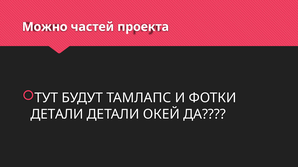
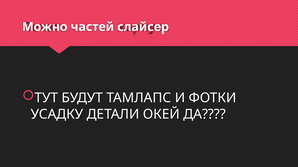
проекта: проекта -> слайсер
ДЕТАЛИ at (57, 115): ДЕТАЛИ -> УСАДКУ
